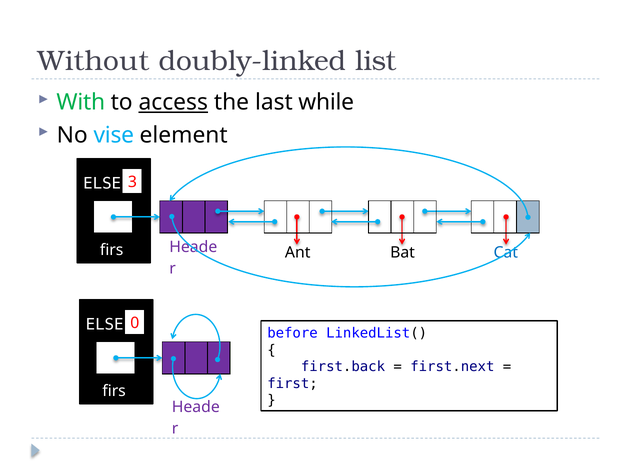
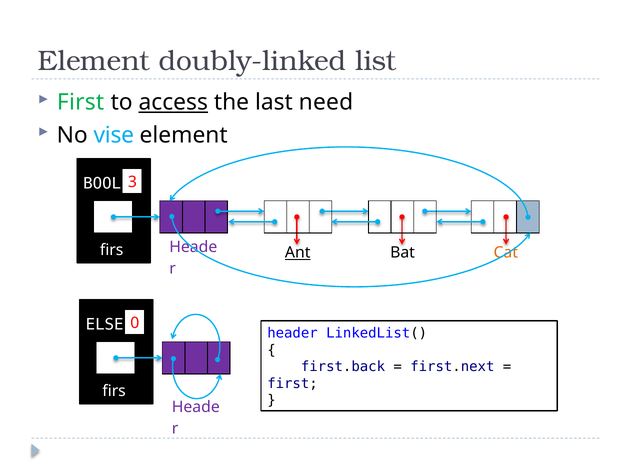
Without at (94, 61): Without -> Element
With at (81, 103): With -> First
while: while -> need
ELSE at (102, 184): ELSE -> BOOL
Ant underline: none -> present
Cat colour: blue -> orange
before: before -> header
